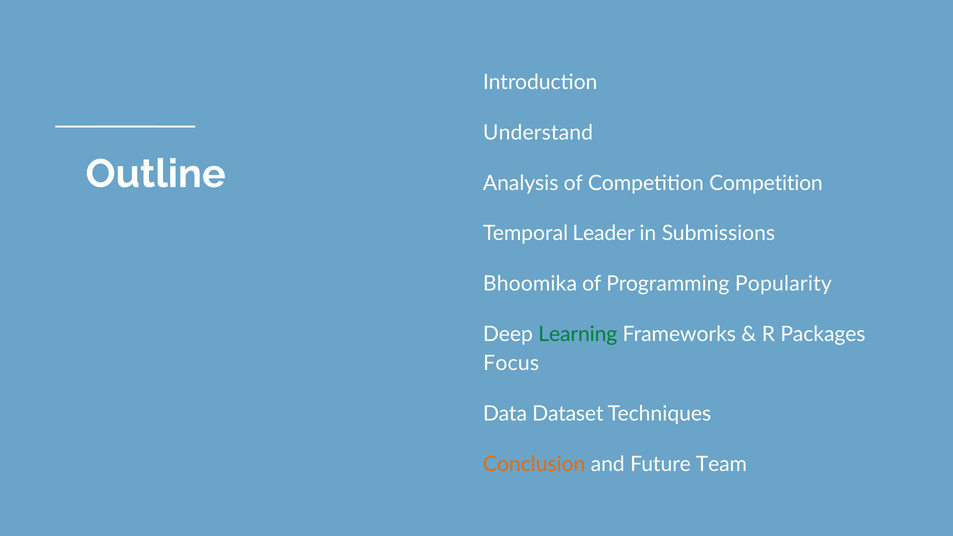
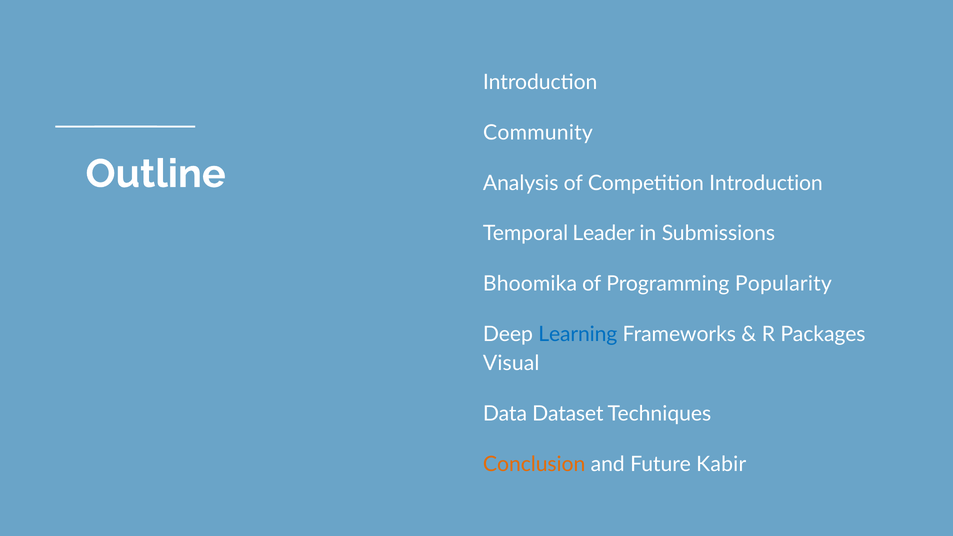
Understand: Understand -> Community
Competition Competition: Competition -> Introduction
Learning colour: green -> blue
Focus: Focus -> Visual
Team: Team -> Kabir
